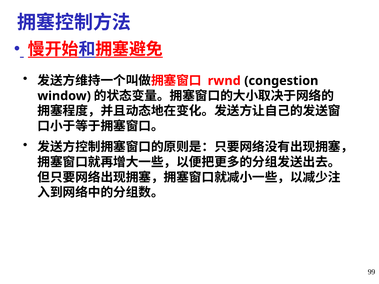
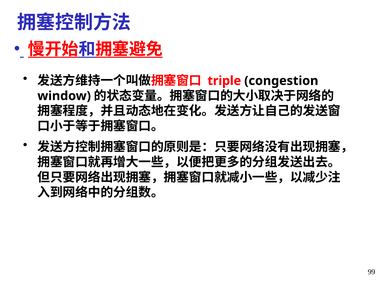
rwnd: rwnd -> triple
